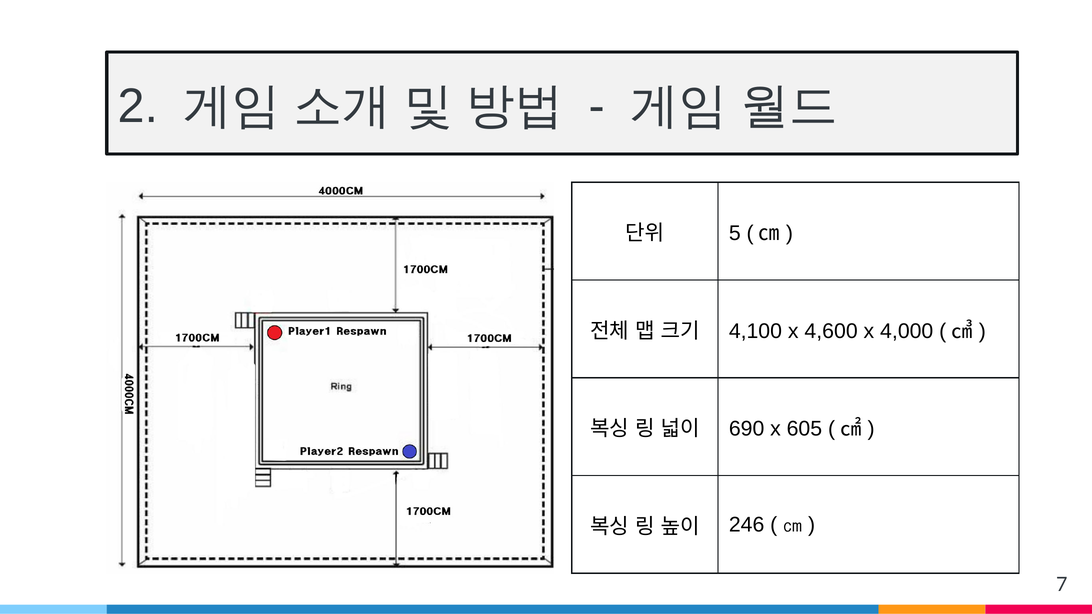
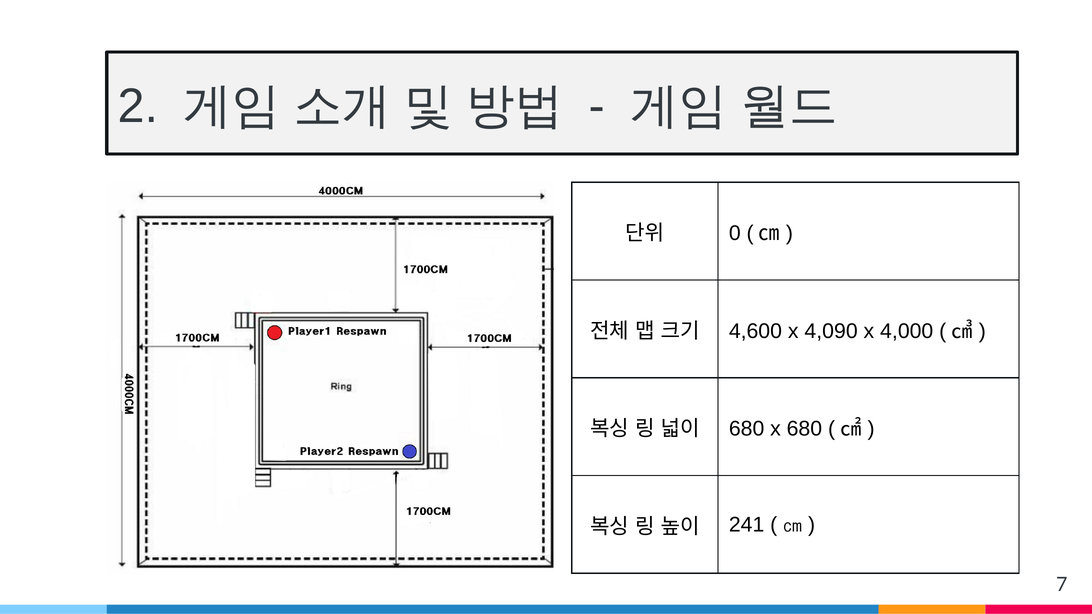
5: 5 -> 0
4,100: 4,100 -> 4,600
4,600: 4,600 -> 4,090
690 at (747, 429): 690 -> 680
x 605: 605 -> 680
246: 246 -> 241
